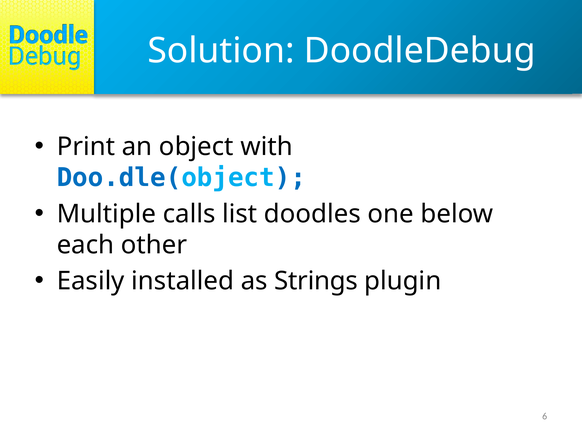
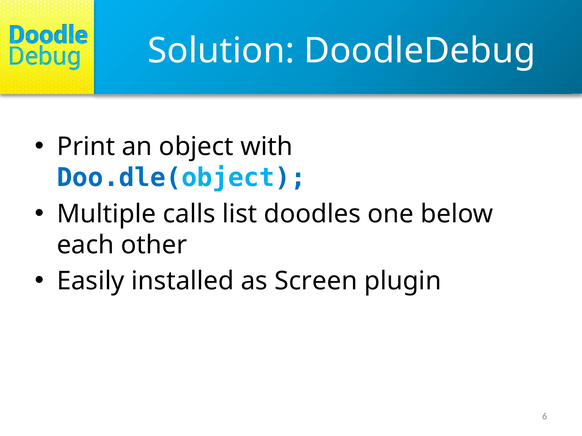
Strings: Strings -> Screen
